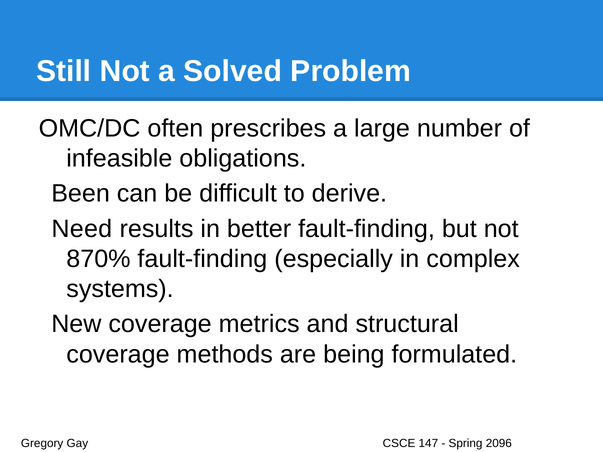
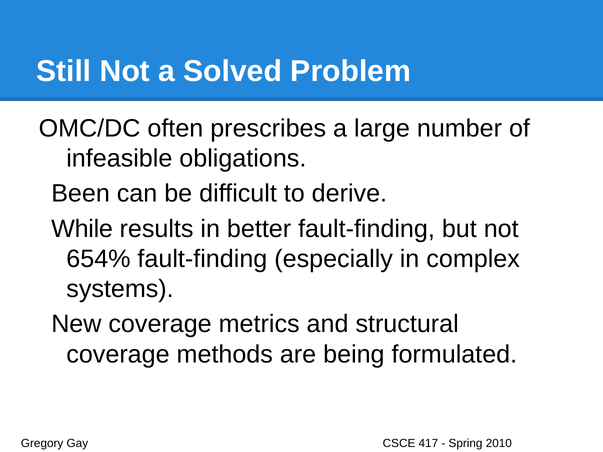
Need: Need -> While
870%: 870% -> 654%
147: 147 -> 417
2096: 2096 -> 2010
